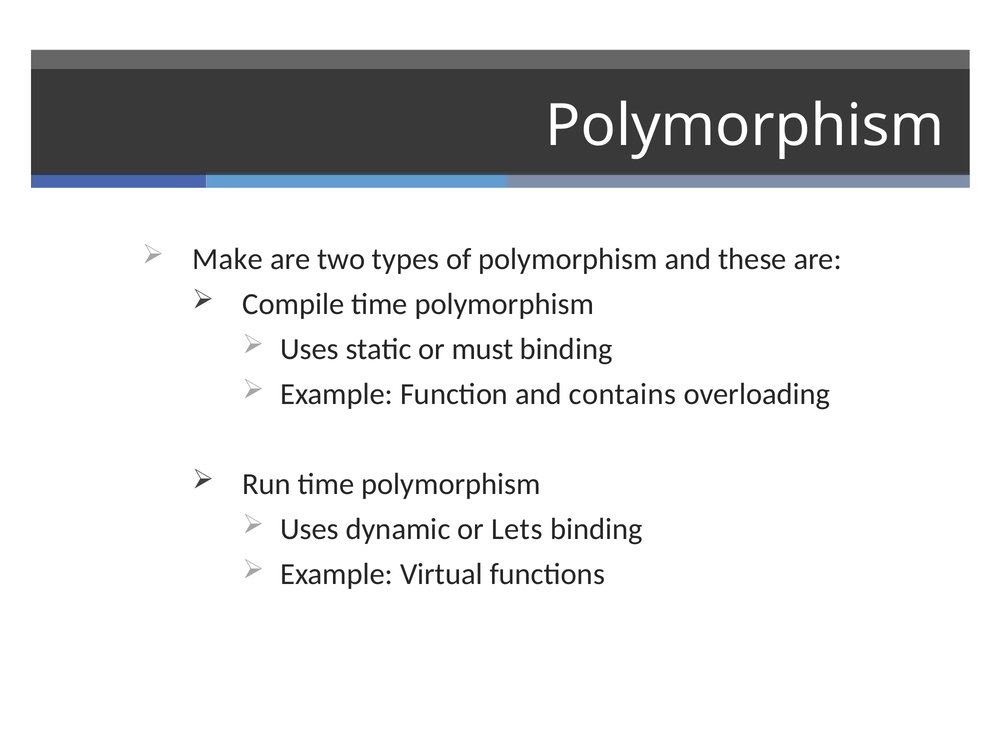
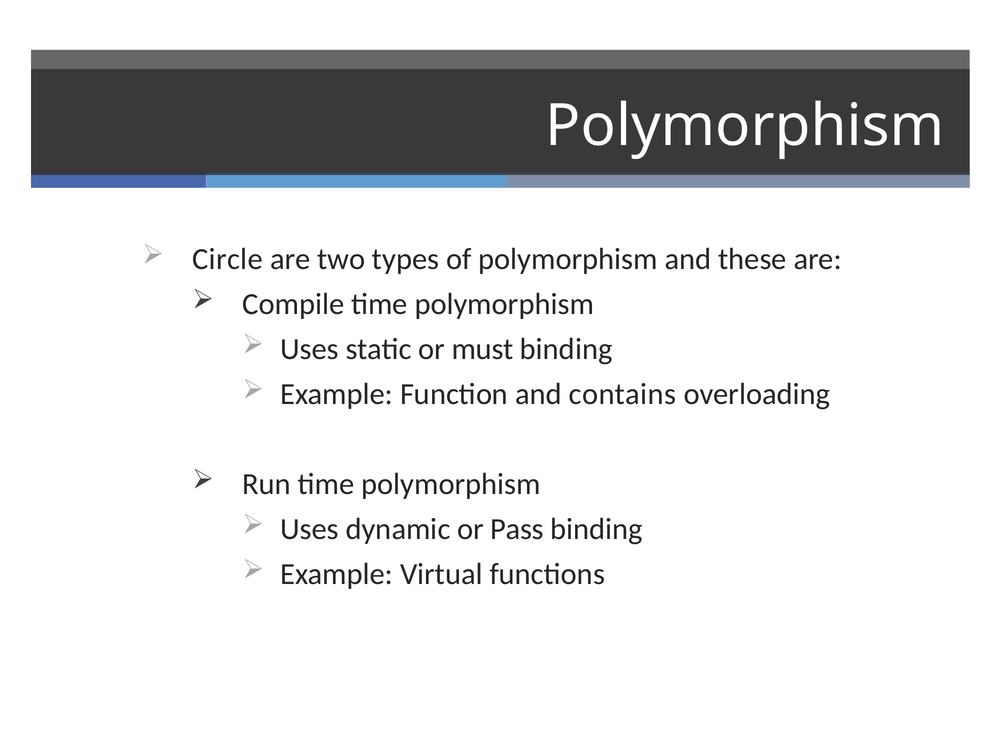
Make: Make -> Circle
Lets: Lets -> Pass
